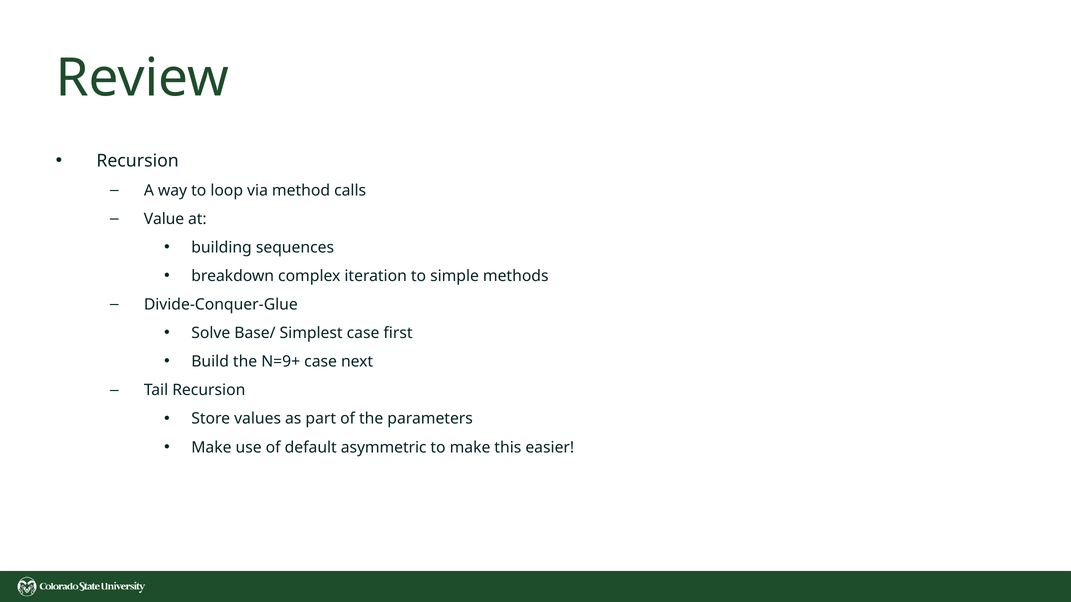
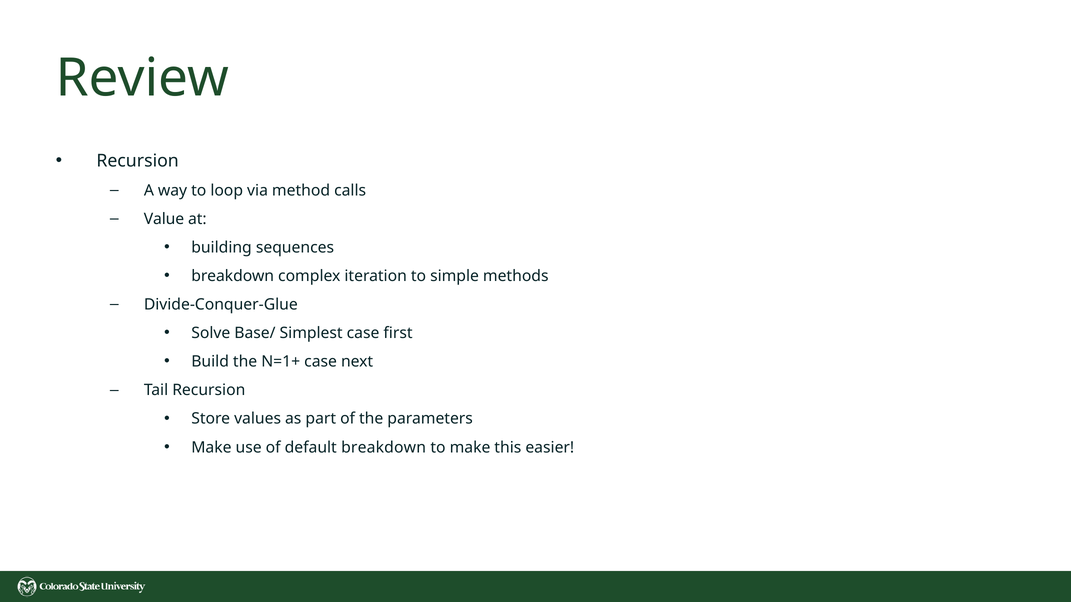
N=9+: N=9+ -> N=1+
default asymmetric: asymmetric -> breakdown
